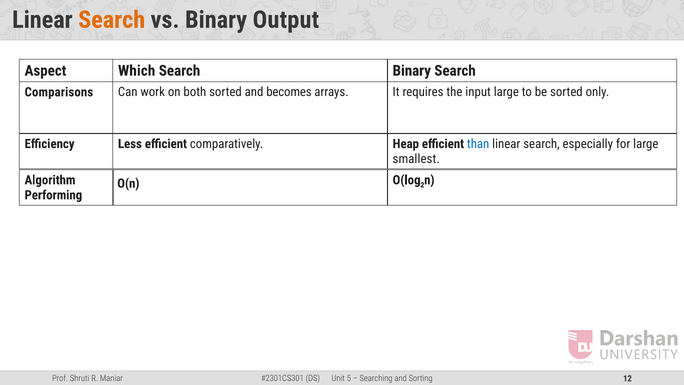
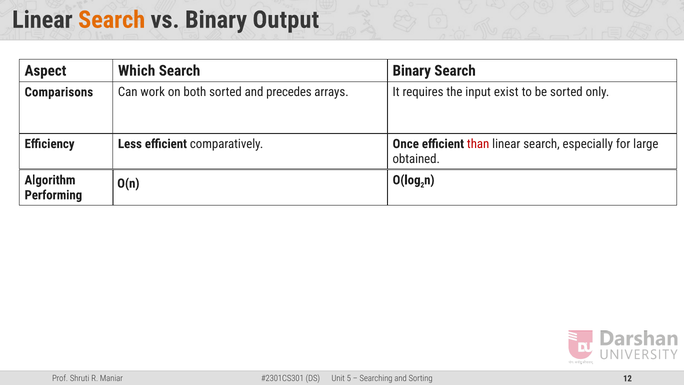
becomes: becomes -> precedes
input large: large -> exist
Heap: Heap -> Once
than colour: blue -> red
smallest: smallest -> obtained
